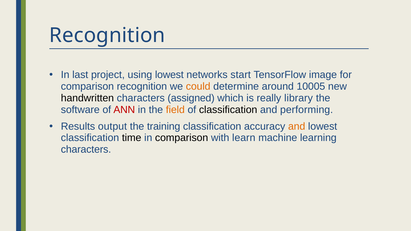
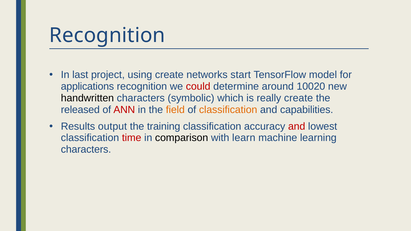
using lowest: lowest -> create
image: image -> model
comparison at (87, 87): comparison -> applications
could colour: orange -> red
10005: 10005 -> 10020
assigned: assigned -> symbolic
really library: library -> create
software: software -> released
classification at (228, 110) colour: black -> orange
performing: performing -> capabilities
and at (297, 126) colour: orange -> red
time colour: black -> red
